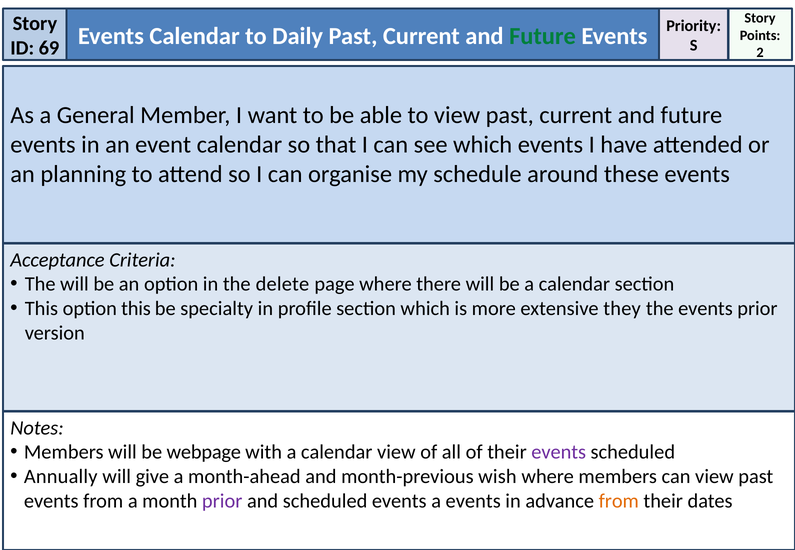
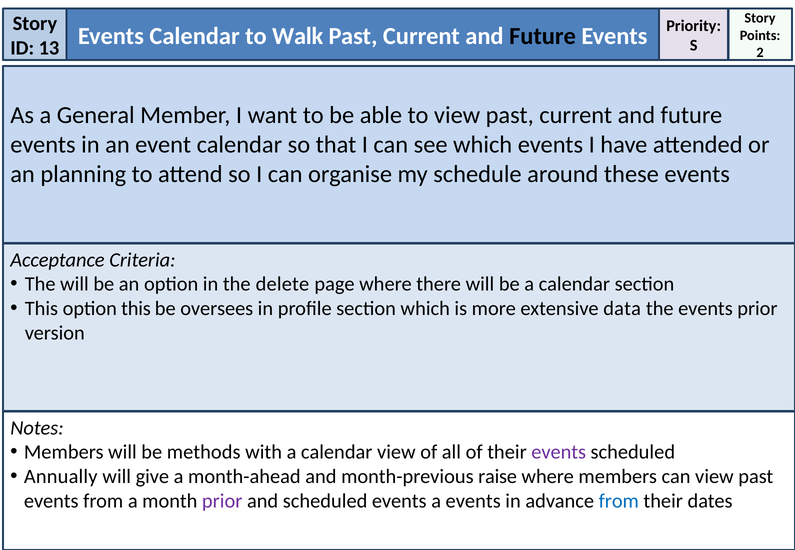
69: 69 -> 13
Daily: Daily -> Walk
Future at (543, 36) colour: green -> black
specialty: specialty -> oversees
they: they -> data
webpage: webpage -> methods
wish: wish -> raise
from at (619, 502) colour: orange -> blue
